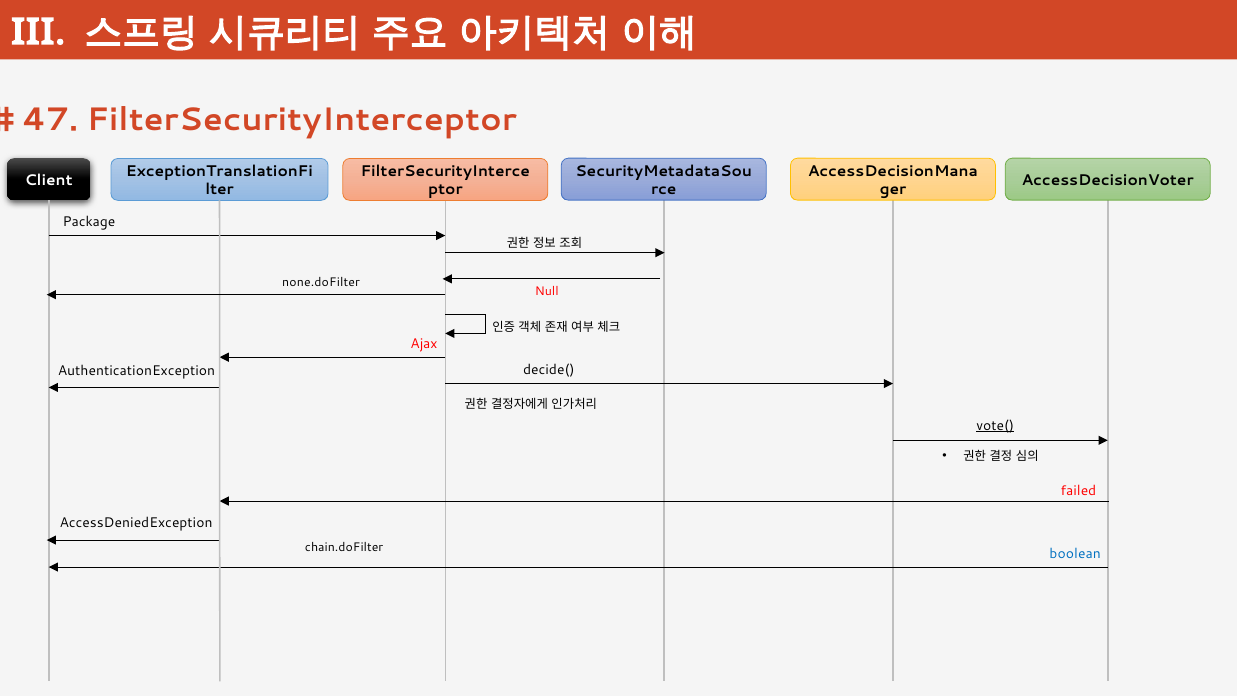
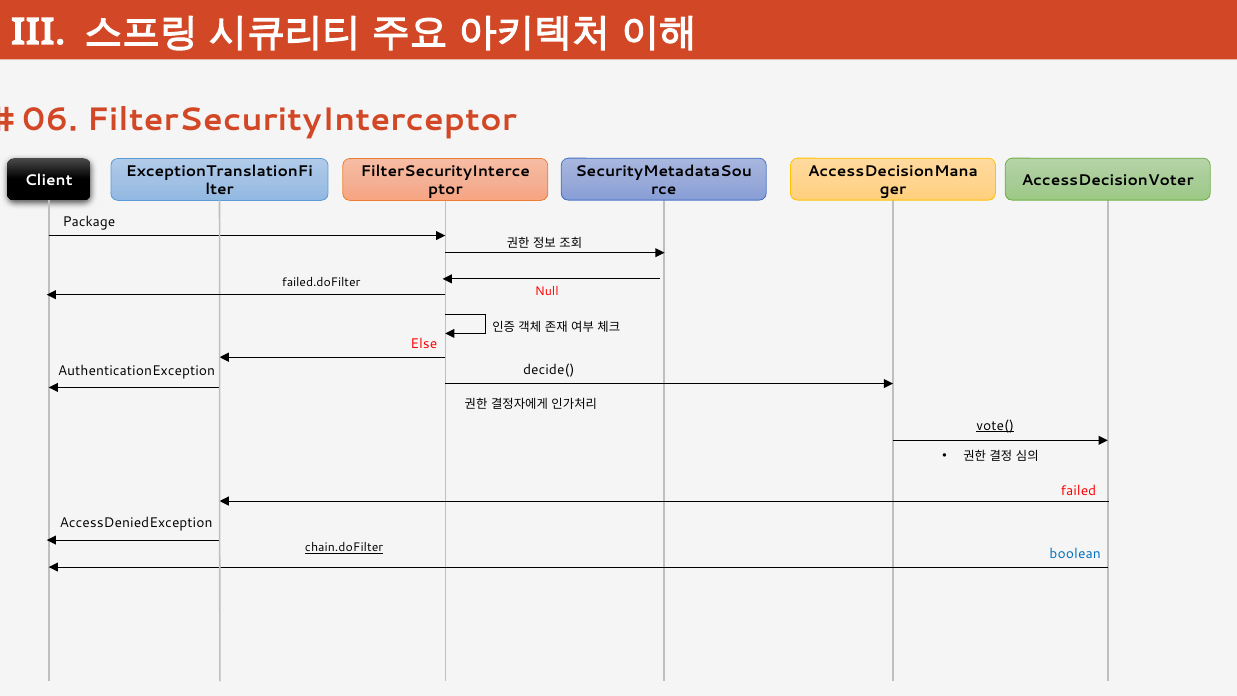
47: 47 -> 06
none.doFilter: none.doFilter -> failed.doFilter
Ajax: Ajax -> Else
chain.doFilter underline: none -> present
